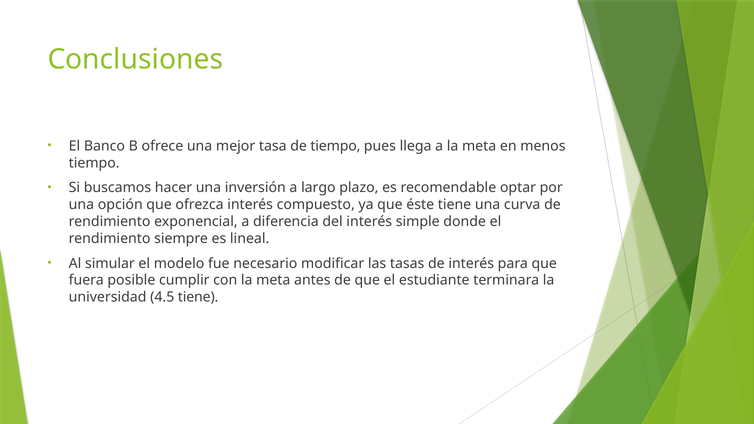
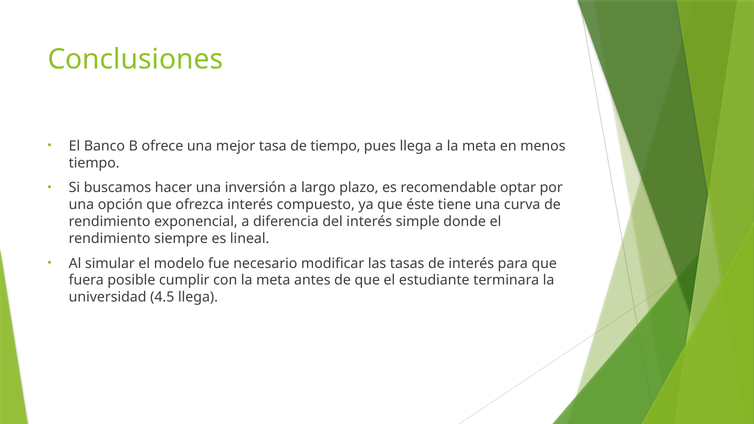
4.5 tiene: tiene -> llega
